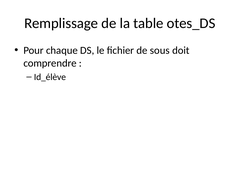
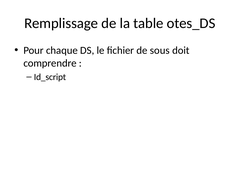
Id_élève: Id_élève -> Id_script
